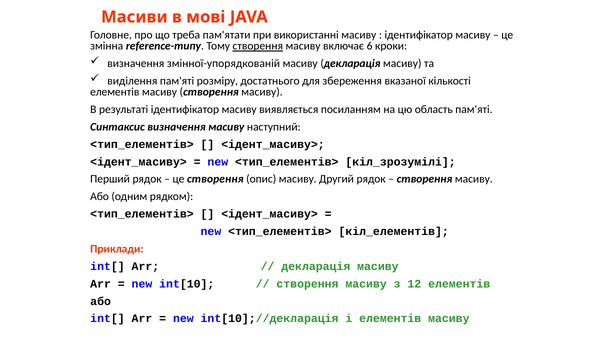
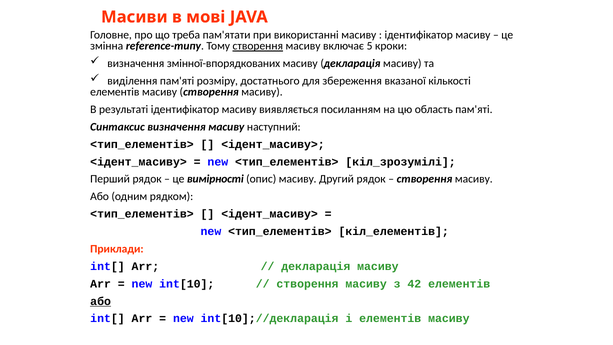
6: 6 -> 5
змінної-упорядкованій: змінної-упорядкованій -> змінної-впорядкованих
це створення: створення -> вимірності
12: 12 -> 42
або at (101, 301) underline: none -> present
